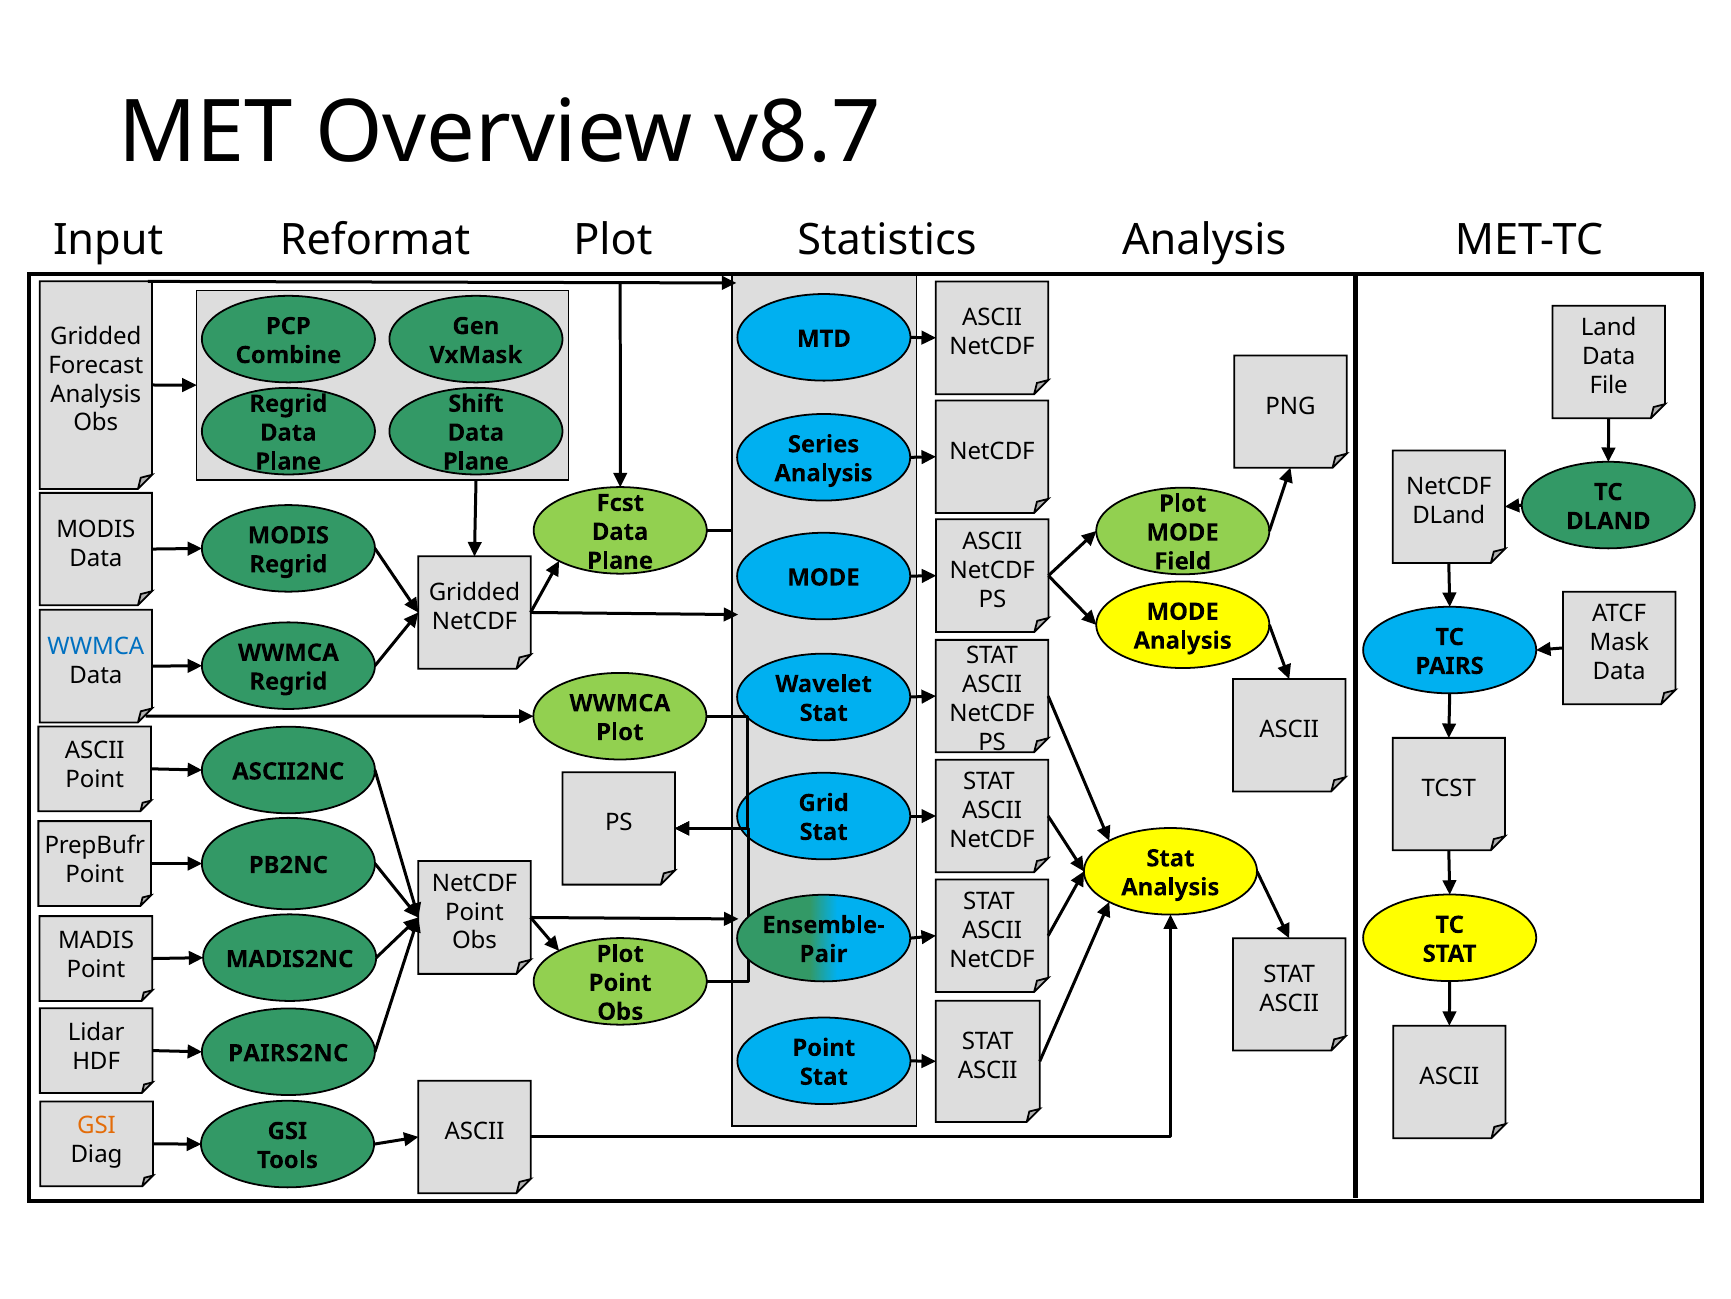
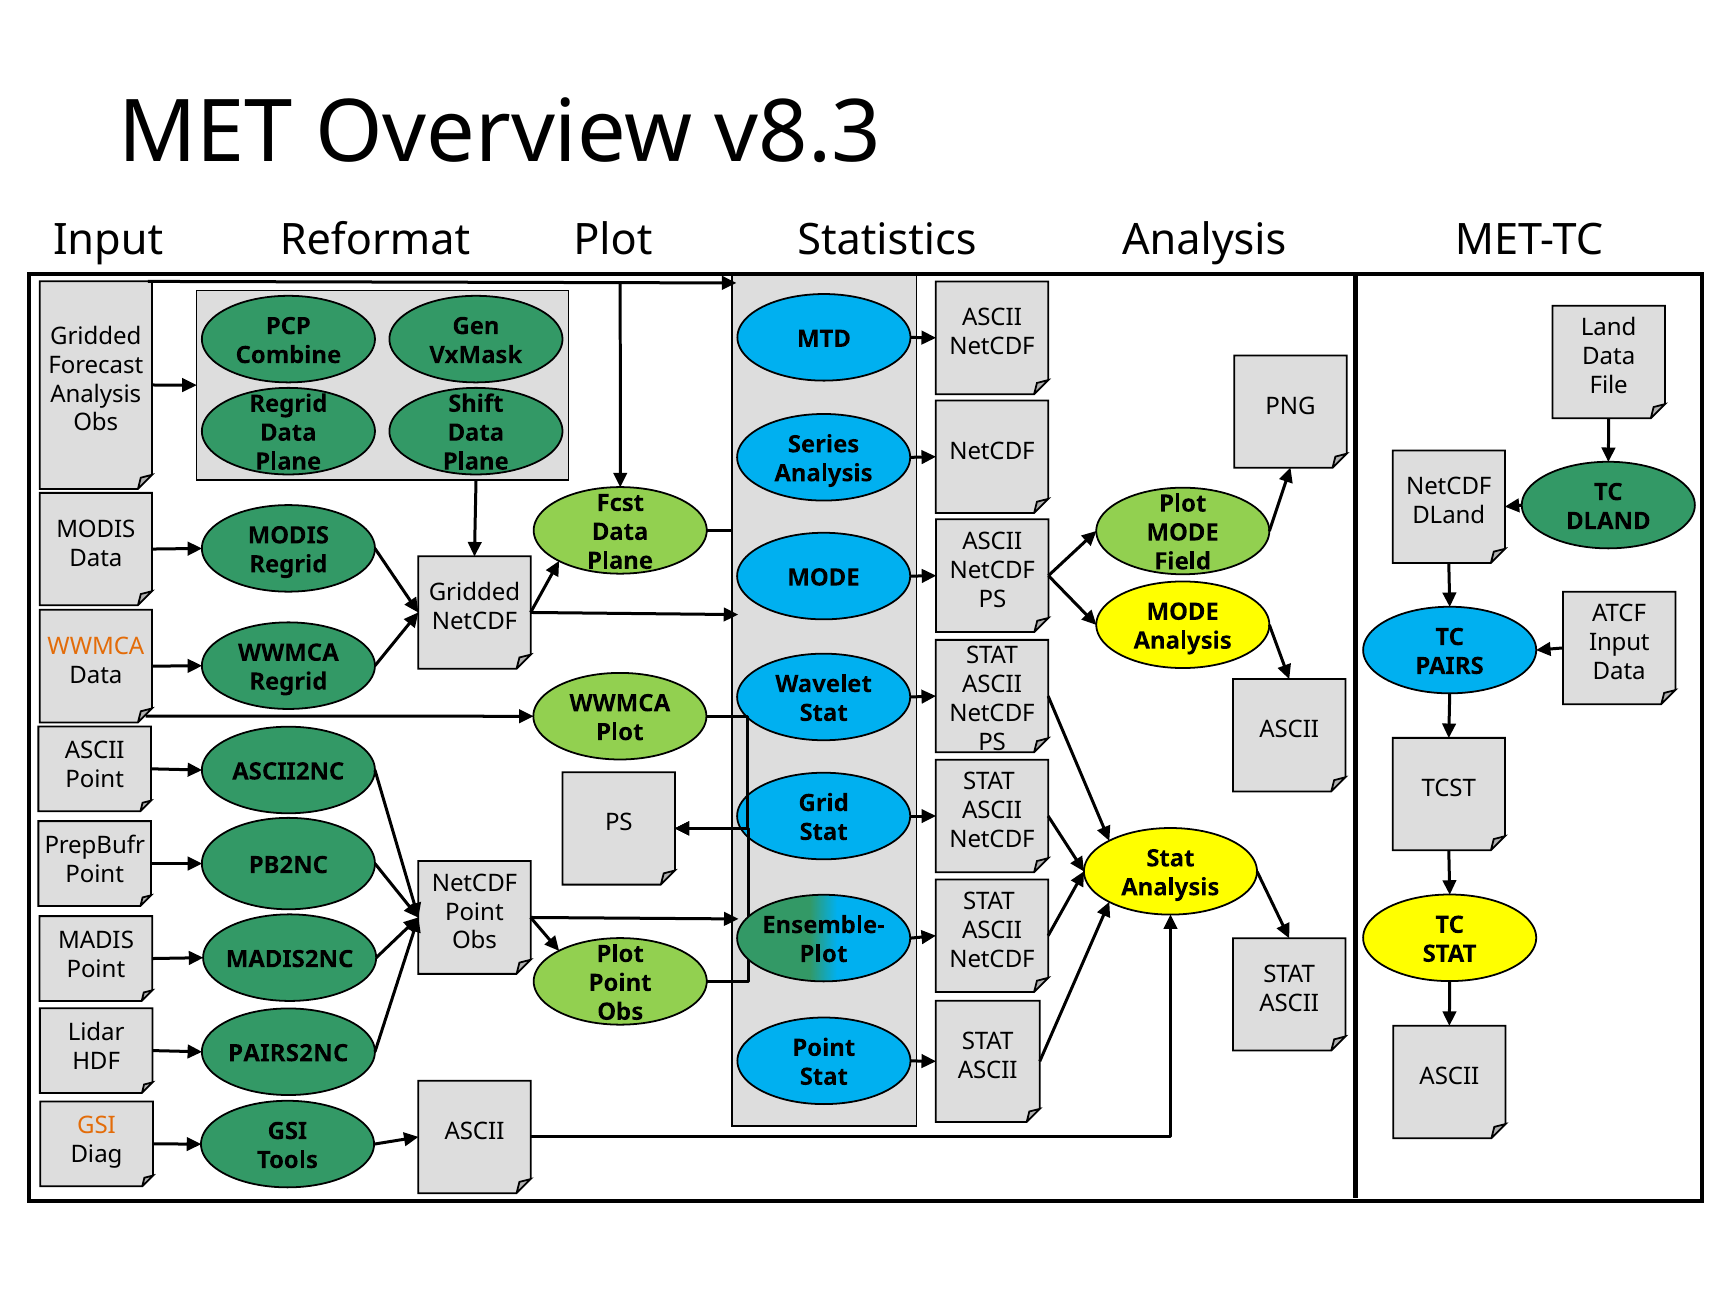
v8.7: v8.7 -> v8.3
Mask at (1619, 642): Mask -> Input
WWMCA at (96, 646) colour: blue -> orange
Pair at (823, 954): Pair -> Plot
